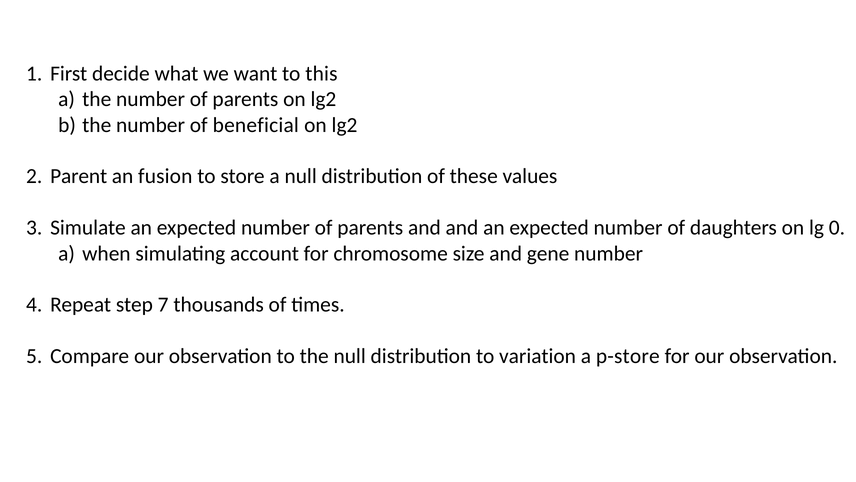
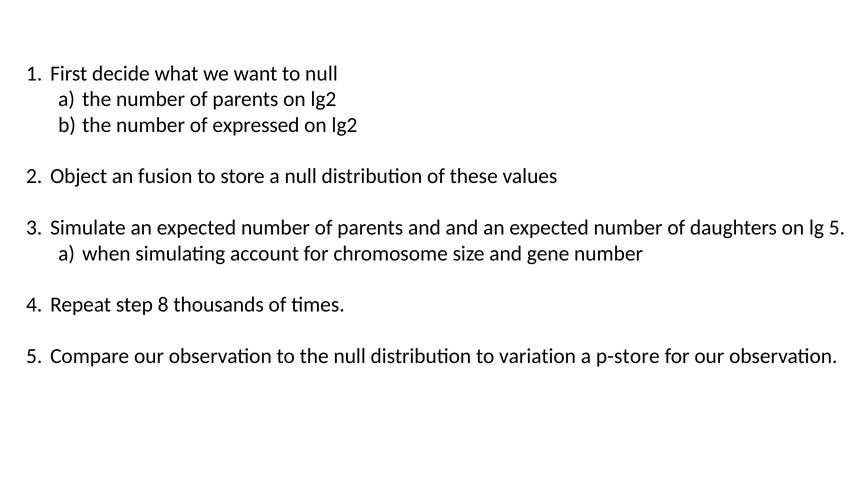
to this: this -> null
beneficial: beneficial -> expressed
Parent: Parent -> Object
lg 0: 0 -> 5
7: 7 -> 8
